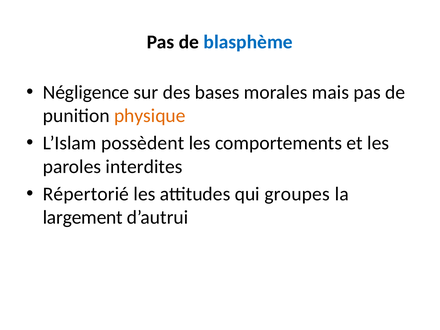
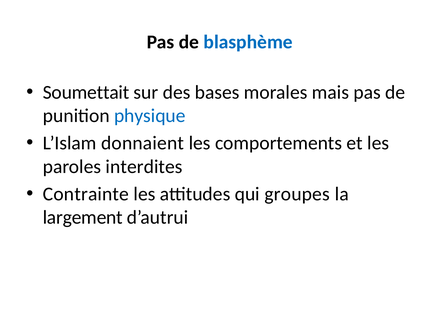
Négligence: Négligence -> Soumettait
physique colour: orange -> blue
possèdent: possèdent -> donnaient
Répertorié: Répertorié -> Contrainte
